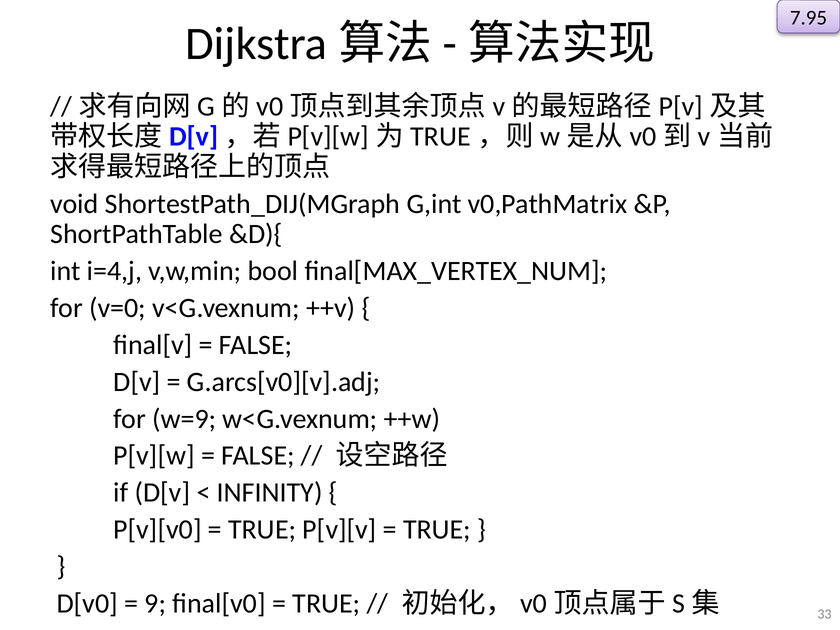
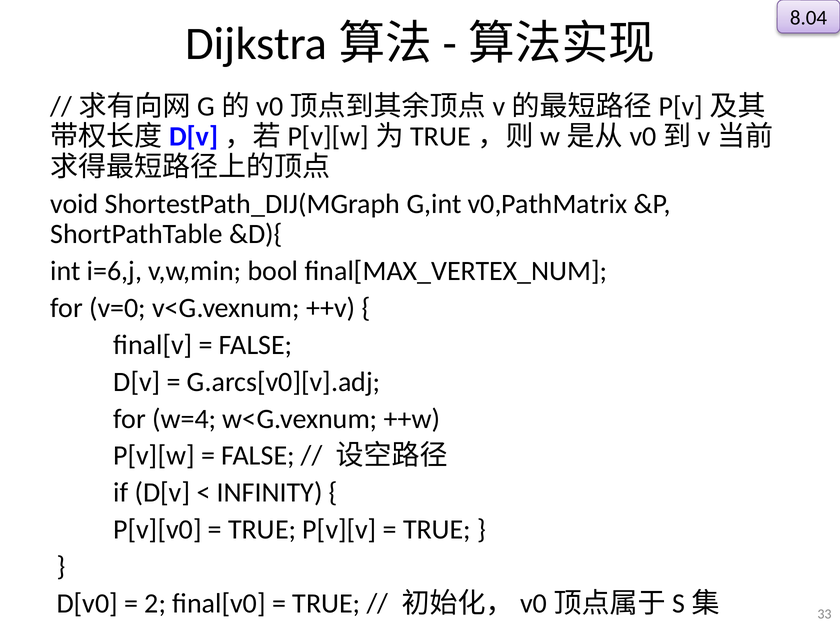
7.95: 7.95 -> 8.04
i=4,j: i=4,j -> i=6,j
w=9: w=9 -> w=4
9: 9 -> 2
